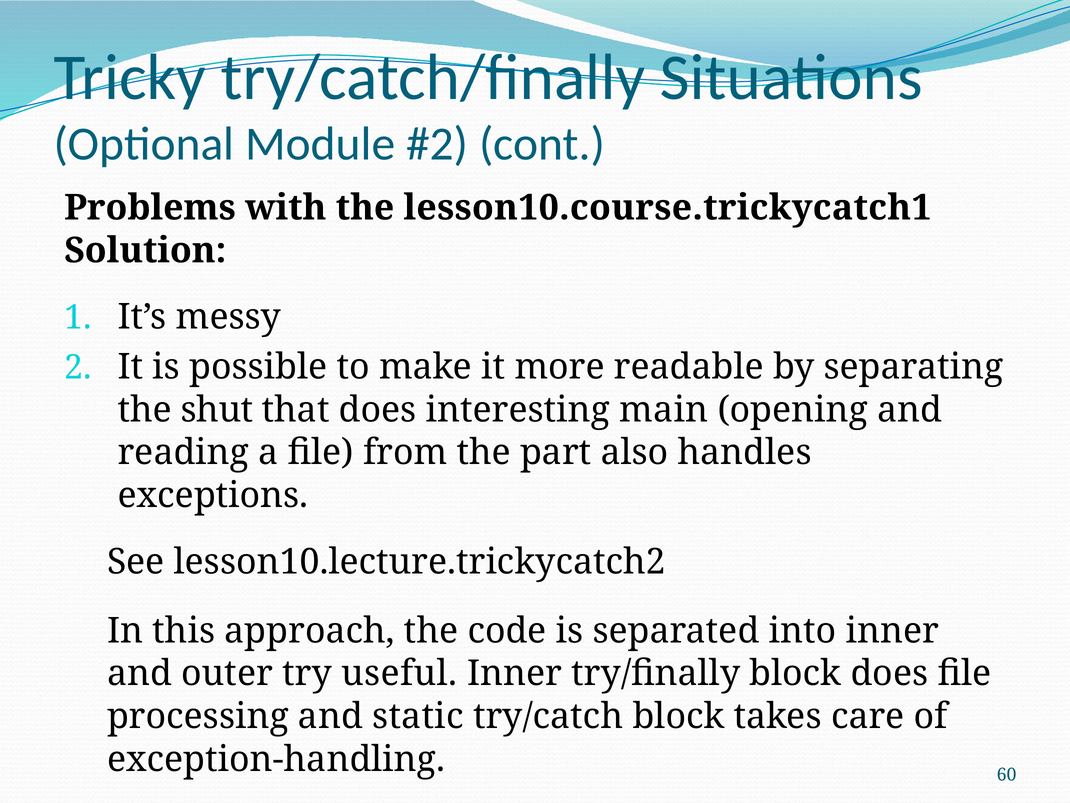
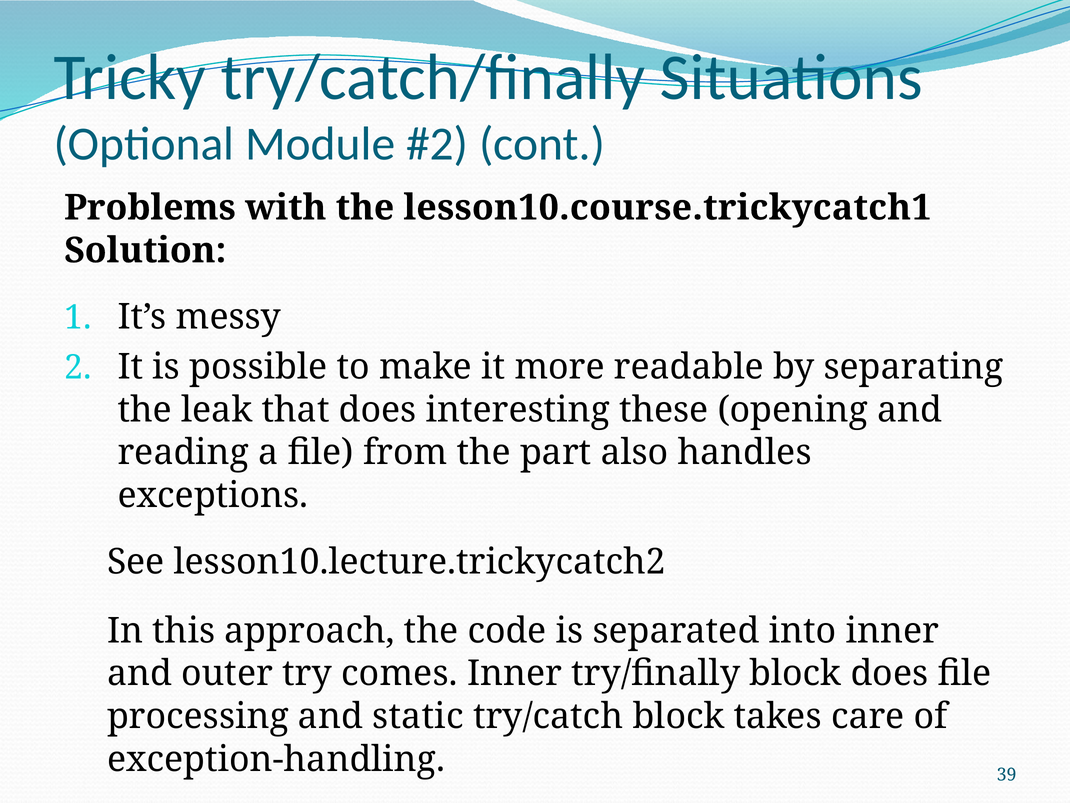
shut: shut -> leak
main: main -> these
useful: useful -> comes
60: 60 -> 39
